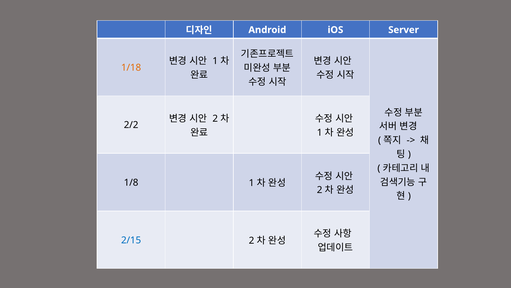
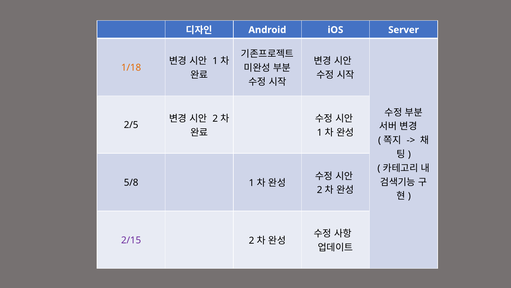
2/2: 2/2 -> 2/5
1/8: 1/8 -> 5/8
2/15 colour: blue -> purple
